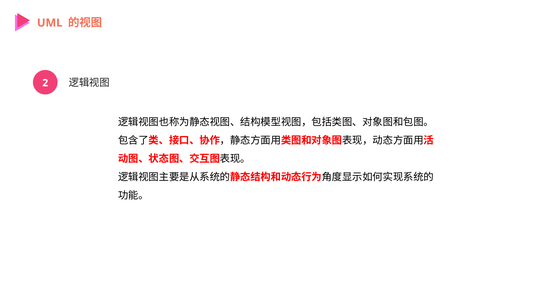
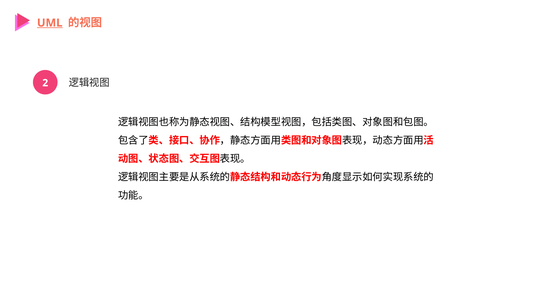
UML underline: none -> present
